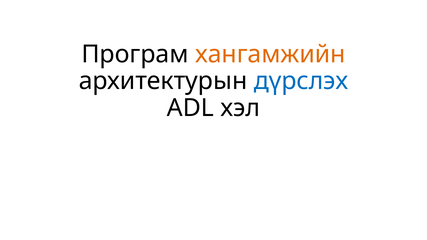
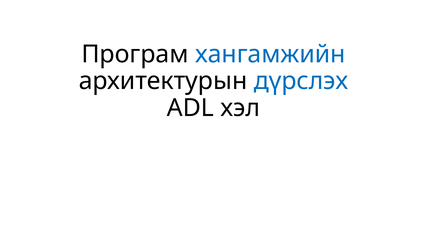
хангамжийн colour: orange -> blue
